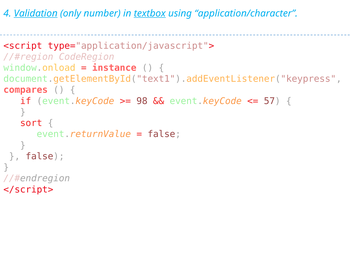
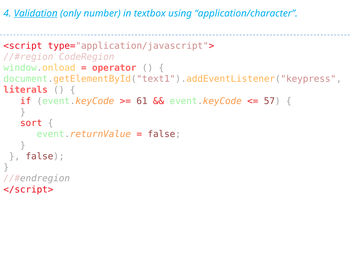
textbox underline: present -> none
instance: instance -> operator
compares: compares -> literals
98: 98 -> 61
